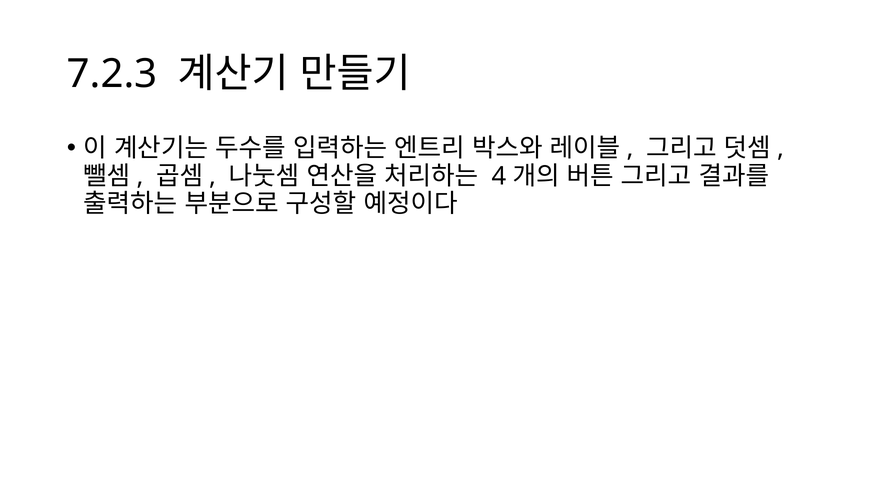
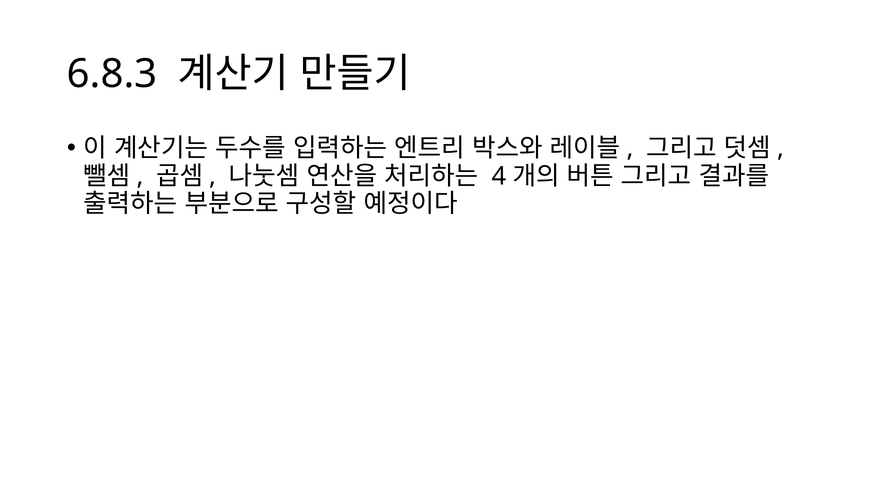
7.2.3: 7.2.3 -> 6.8.3
